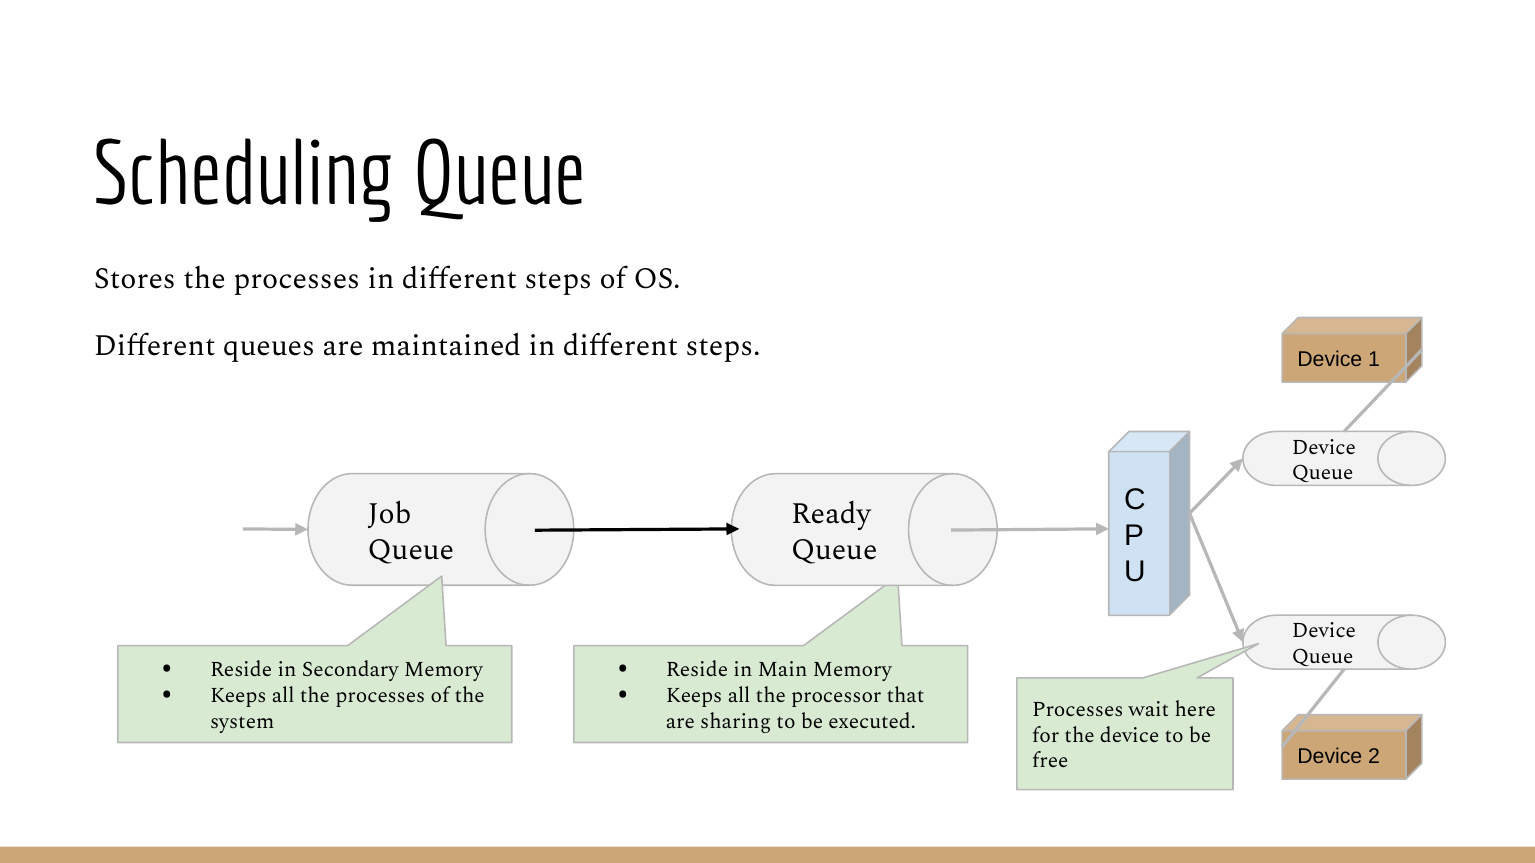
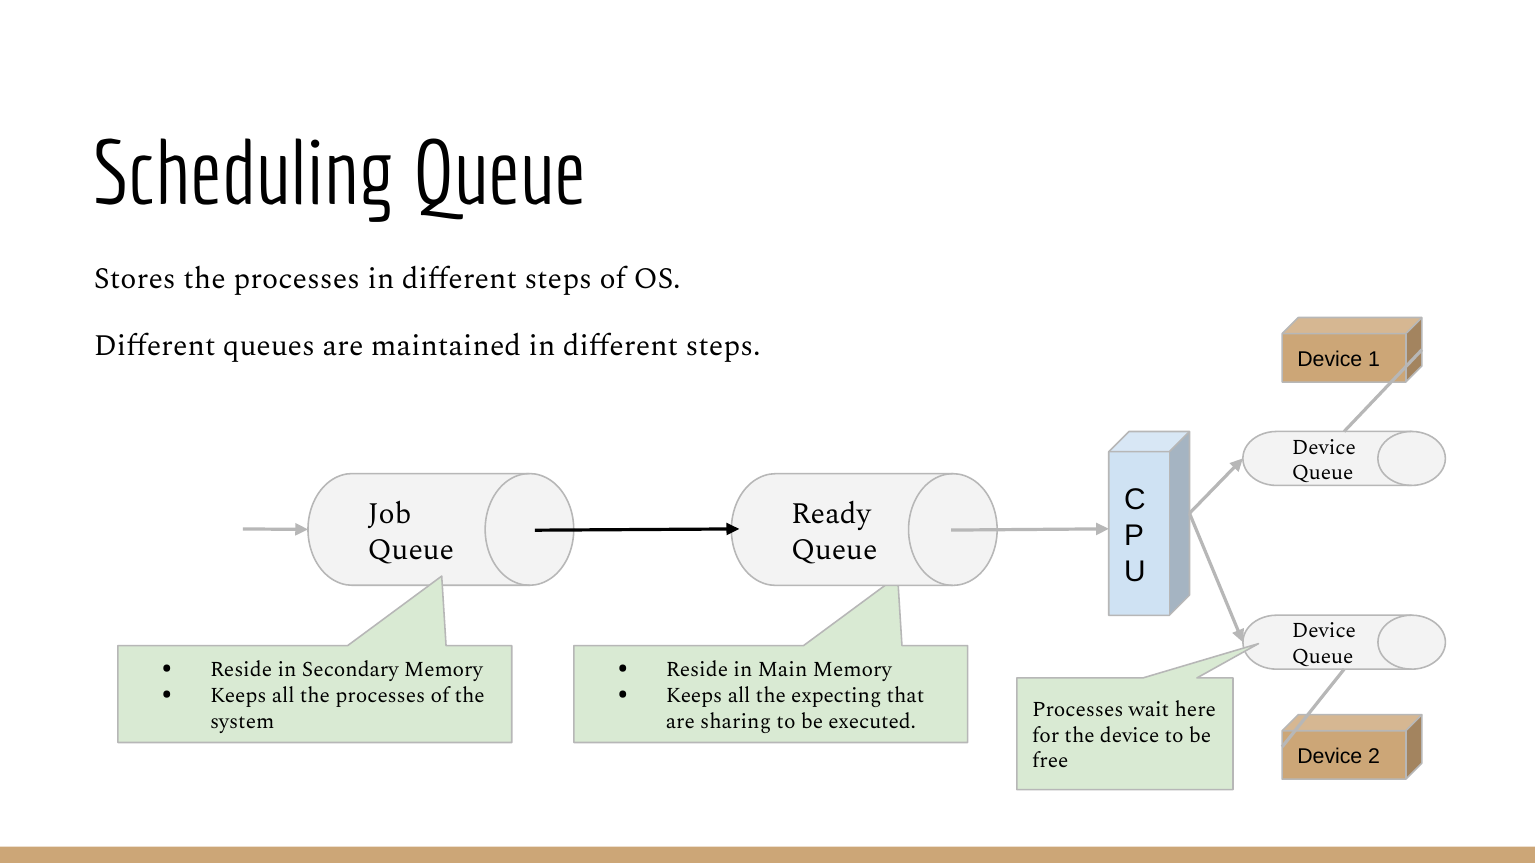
processor: processor -> expecting
